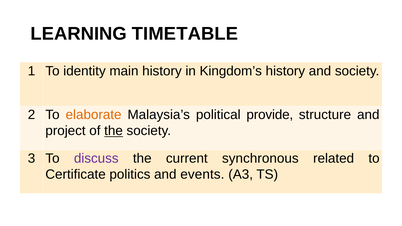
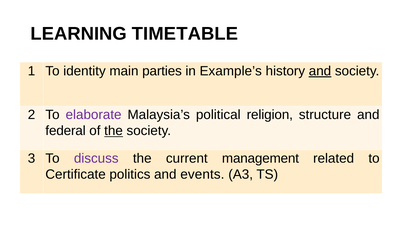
main history: history -> parties
Kingdom’s: Kingdom’s -> Example’s
and at (320, 71) underline: none -> present
elaborate colour: orange -> purple
provide: provide -> religion
project: project -> federal
synchronous: synchronous -> management
